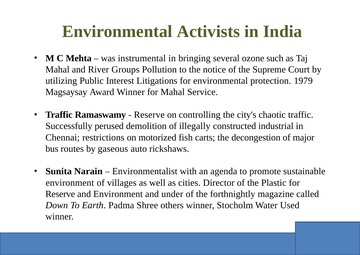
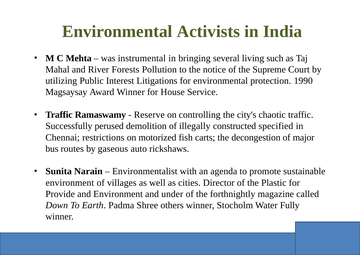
ozone: ozone -> living
Groups: Groups -> Forests
1979: 1979 -> 1990
for Mahal: Mahal -> House
industrial: industrial -> specified
Reserve at (60, 193): Reserve -> Provide
Used: Used -> Fully
